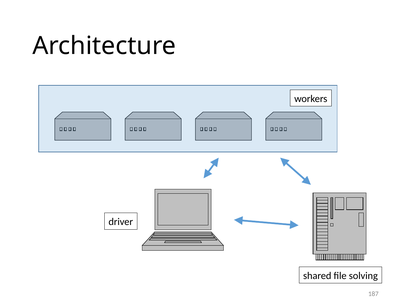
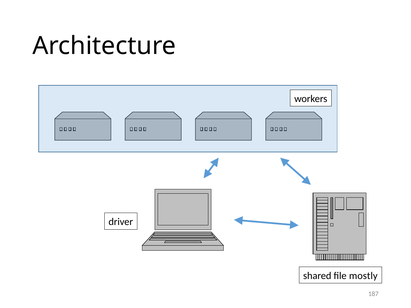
solving: solving -> mostly
